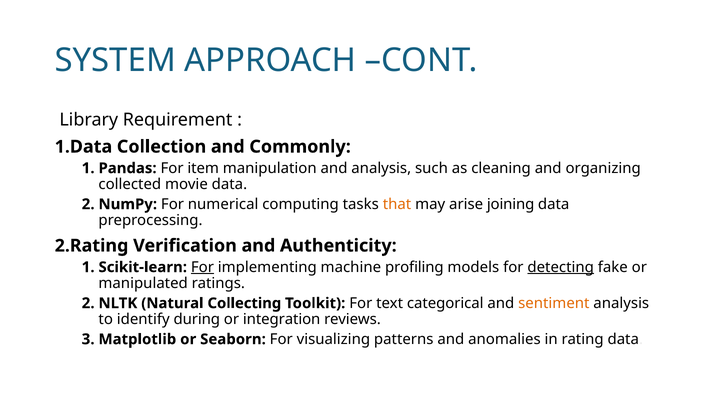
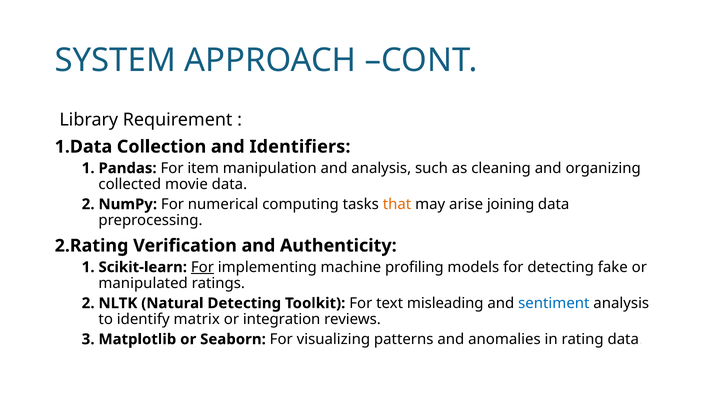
Commonly: Commonly -> Identifiers
detecting at (561, 267) underline: present -> none
Natural Collecting: Collecting -> Detecting
categorical: categorical -> misleading
sentiment colour: orange -> blue
during: during -> matrix
